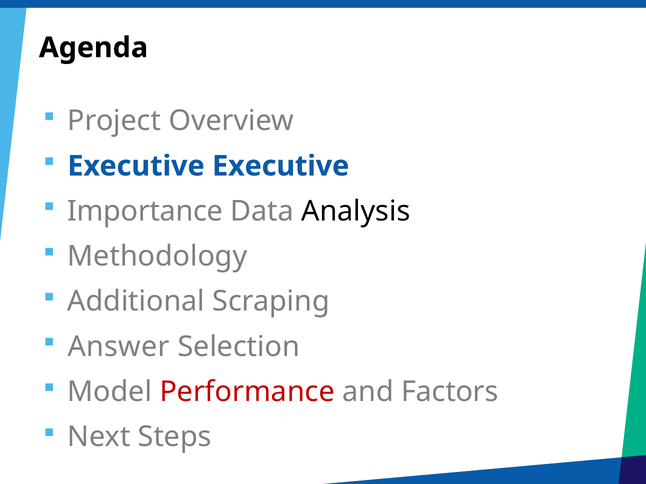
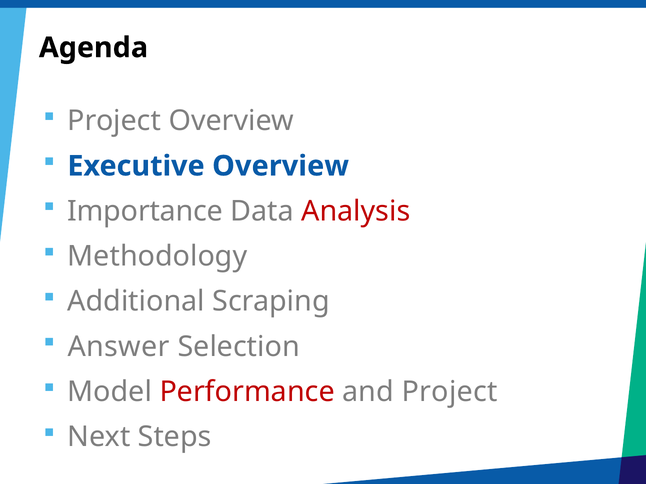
Executive Executive: Executive -> Overview
Analysis colour: black -> red
and Factors: Factors -> Project
